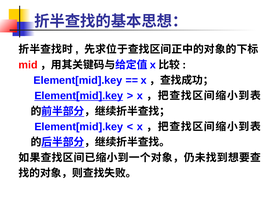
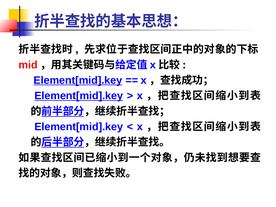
Element[mid].key at (78, 80) underline: none -> present
